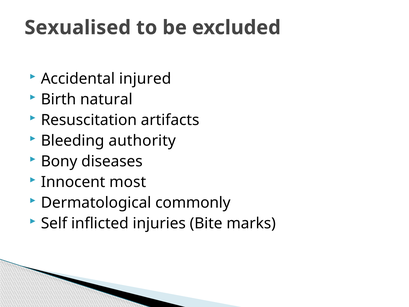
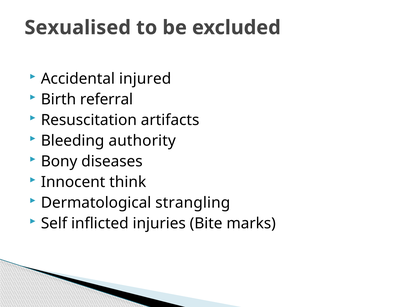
natural: natural -> referral
most: most -> think
commonly: commonly -> strangling
